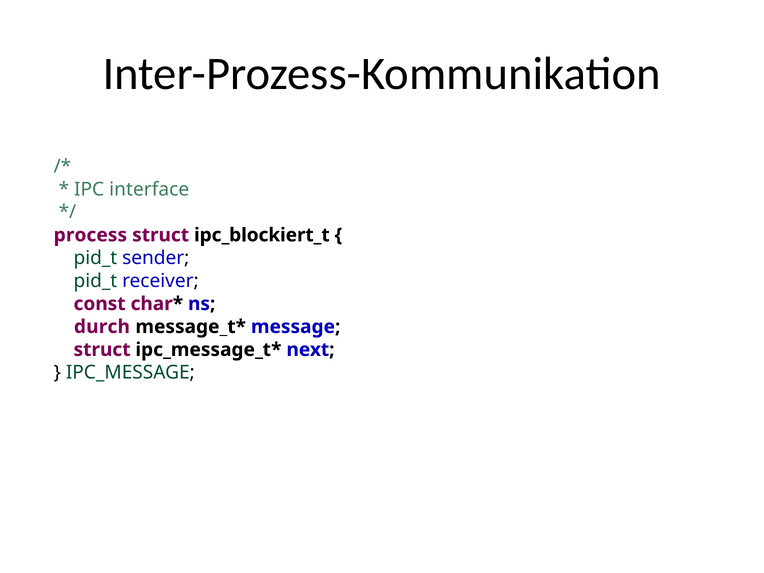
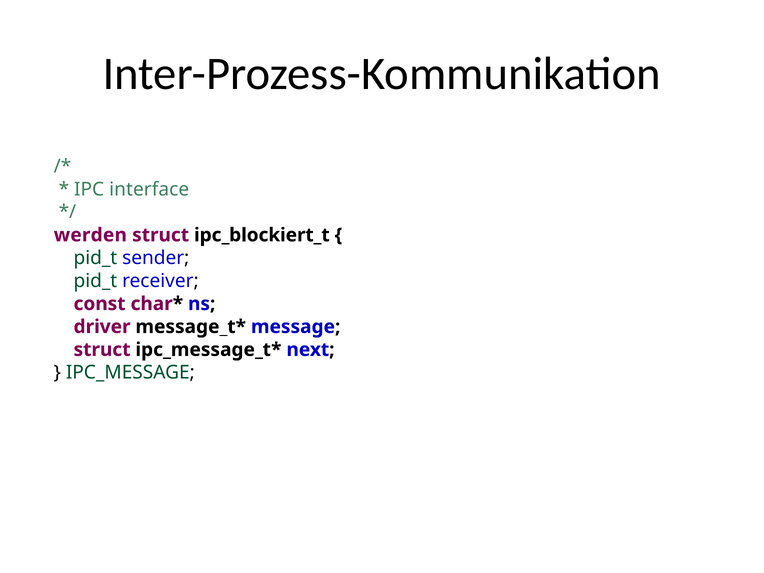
process: process -> werden
durch: durch -> driver
